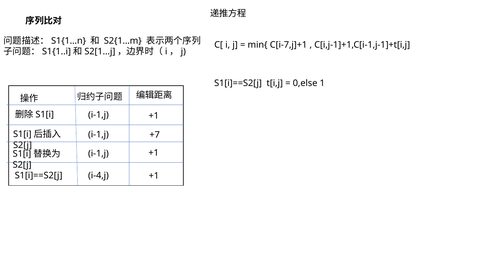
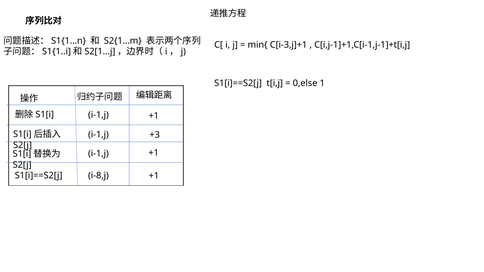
C[i-7,j]+1: C[i-7,j]+1 -> C[i-3,j]+1
+7: +7 -> +3
i-4,j: i-4,j -> i-8,j
